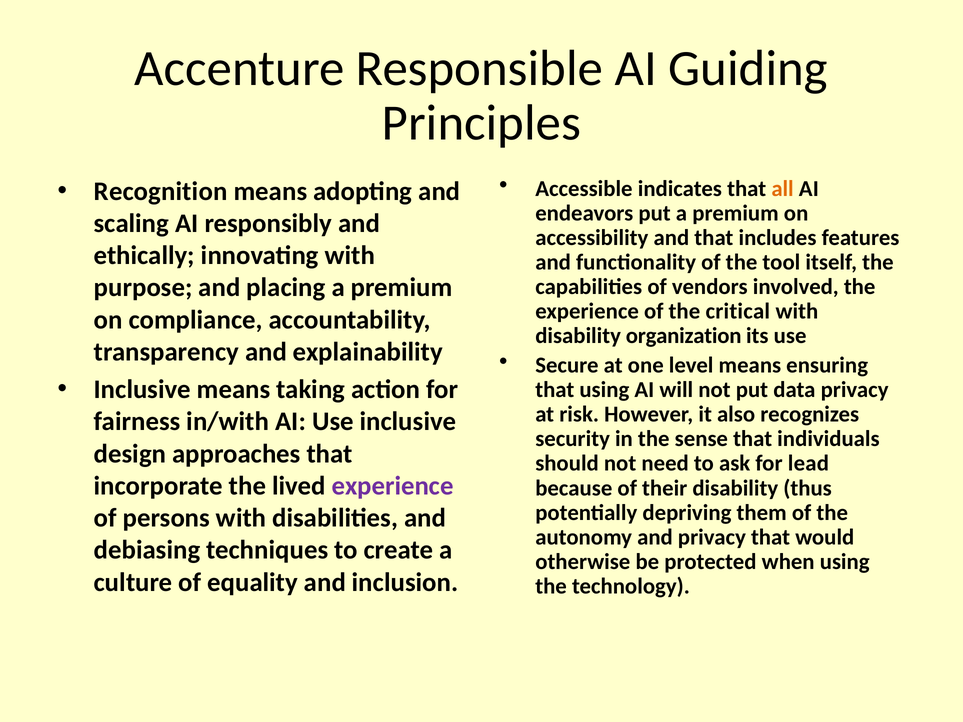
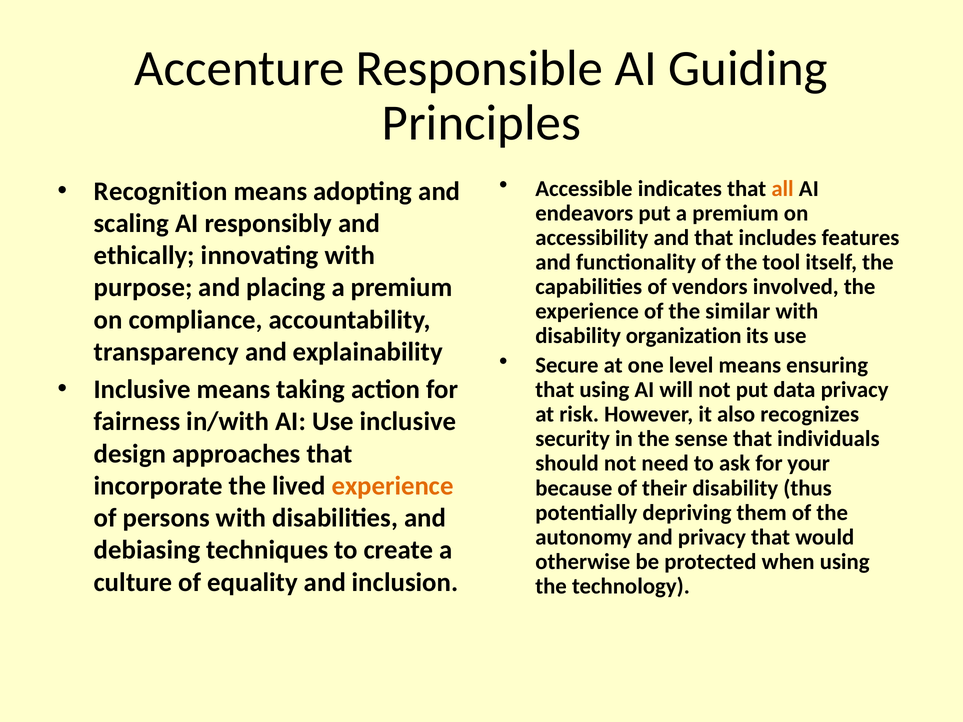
critical: critical -> similar
lead: lead -> your
experience at (393, 486) colour: purple -> orange
